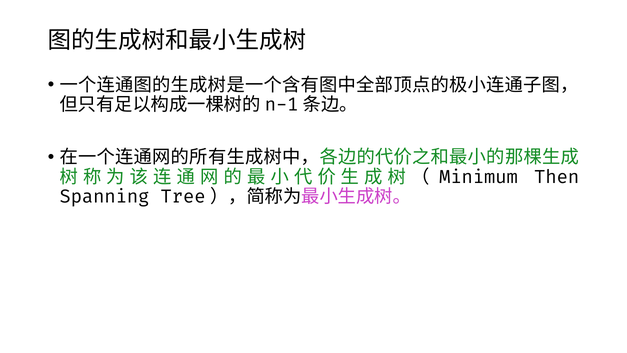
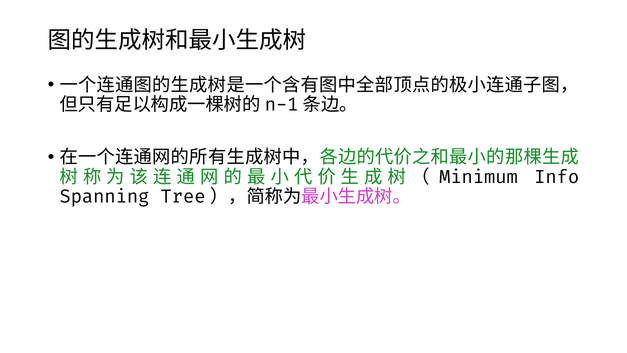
Then: Then -> Info
